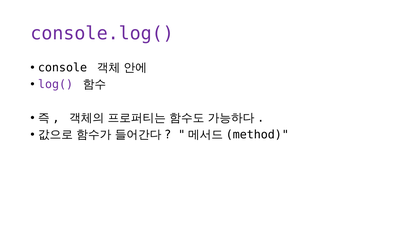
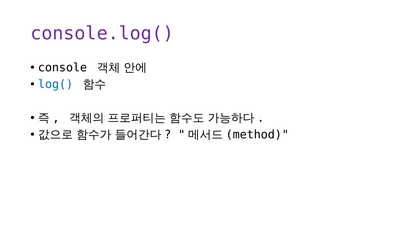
log( colour: purple -> blue
